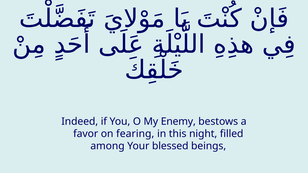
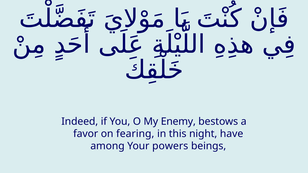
filled: filled -> have
blessed: blessed -> powers
